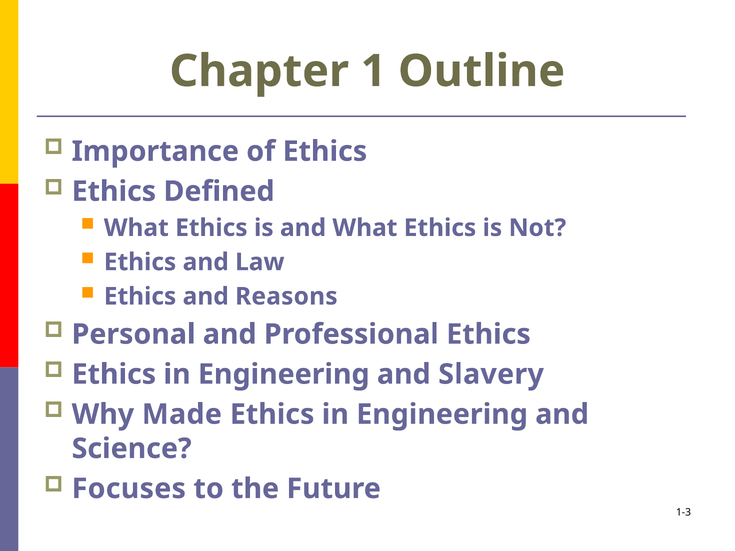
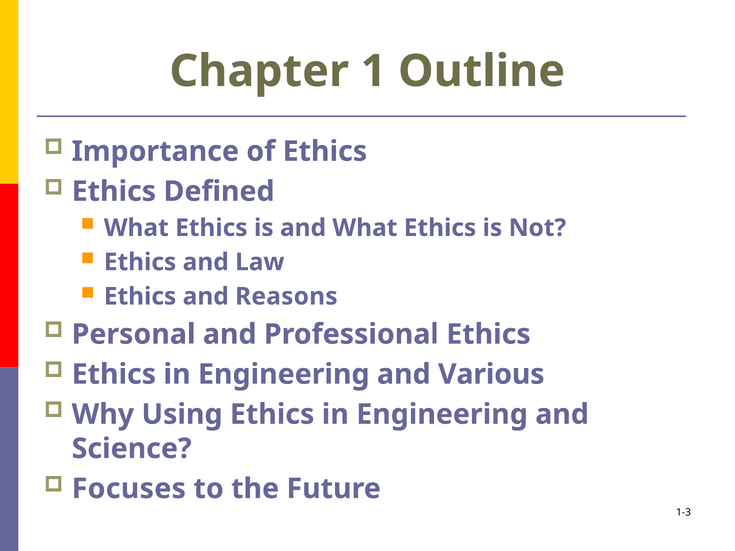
Slavery: Slavery -> Various
Made: Made -> Using
